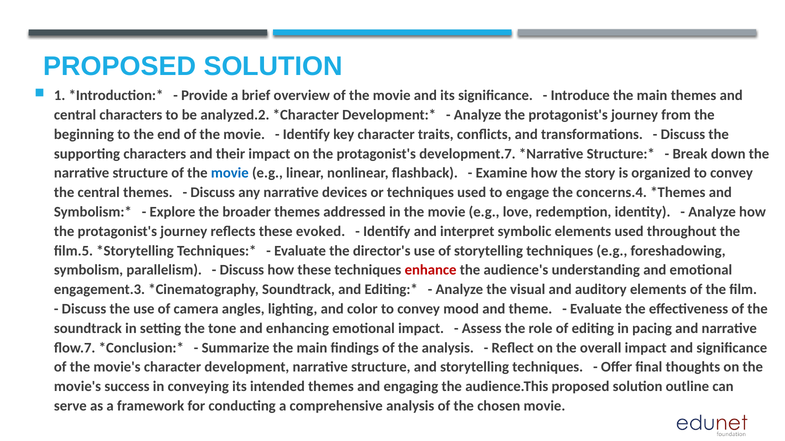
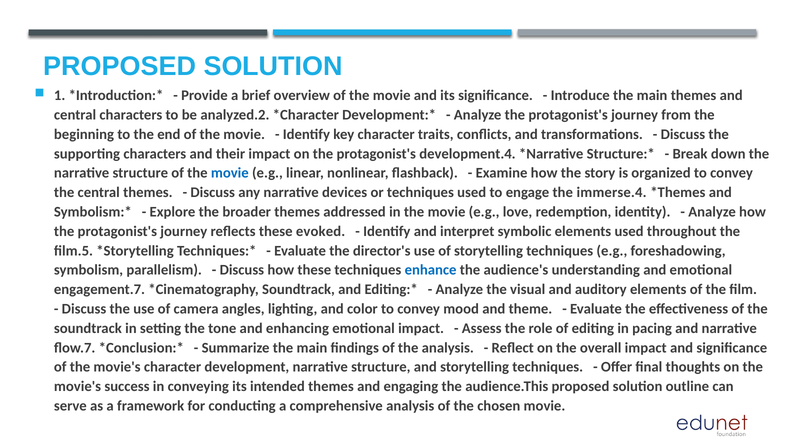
development.7: development.7 -> development.4
concerns.4: concerns.4 -> immerse.4
enhance colour: red -> blue
engagement.3: engagement.3 -> engagement.7
